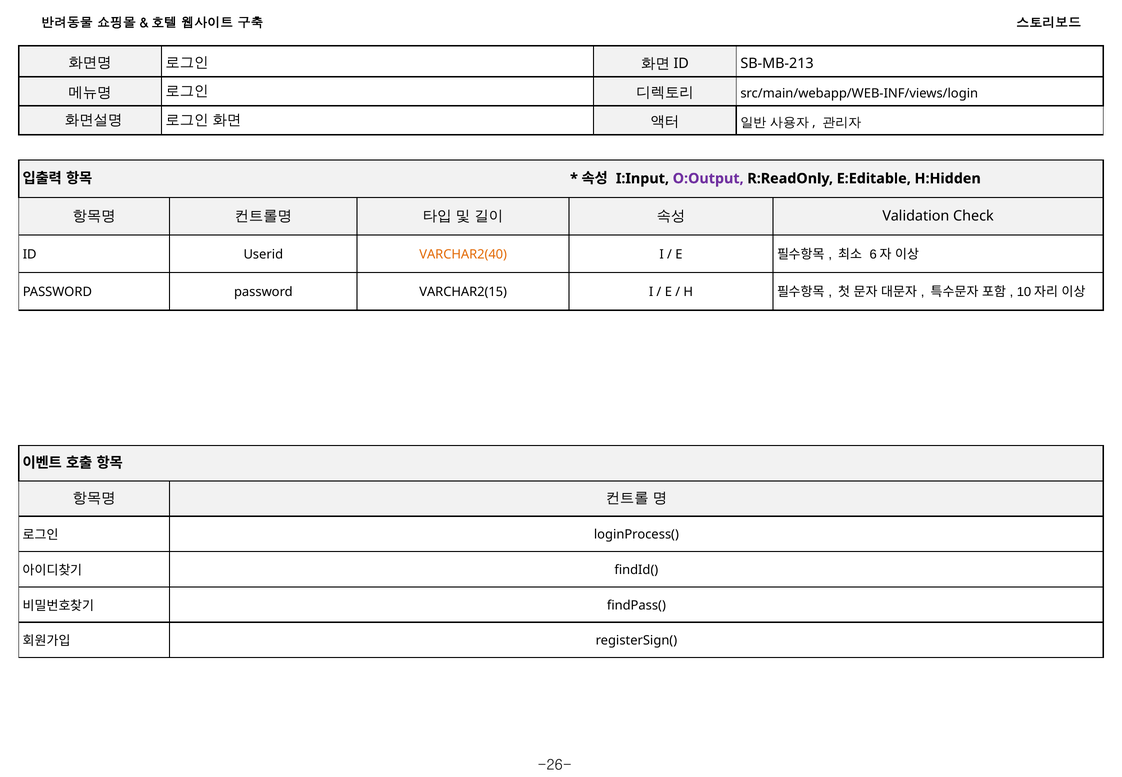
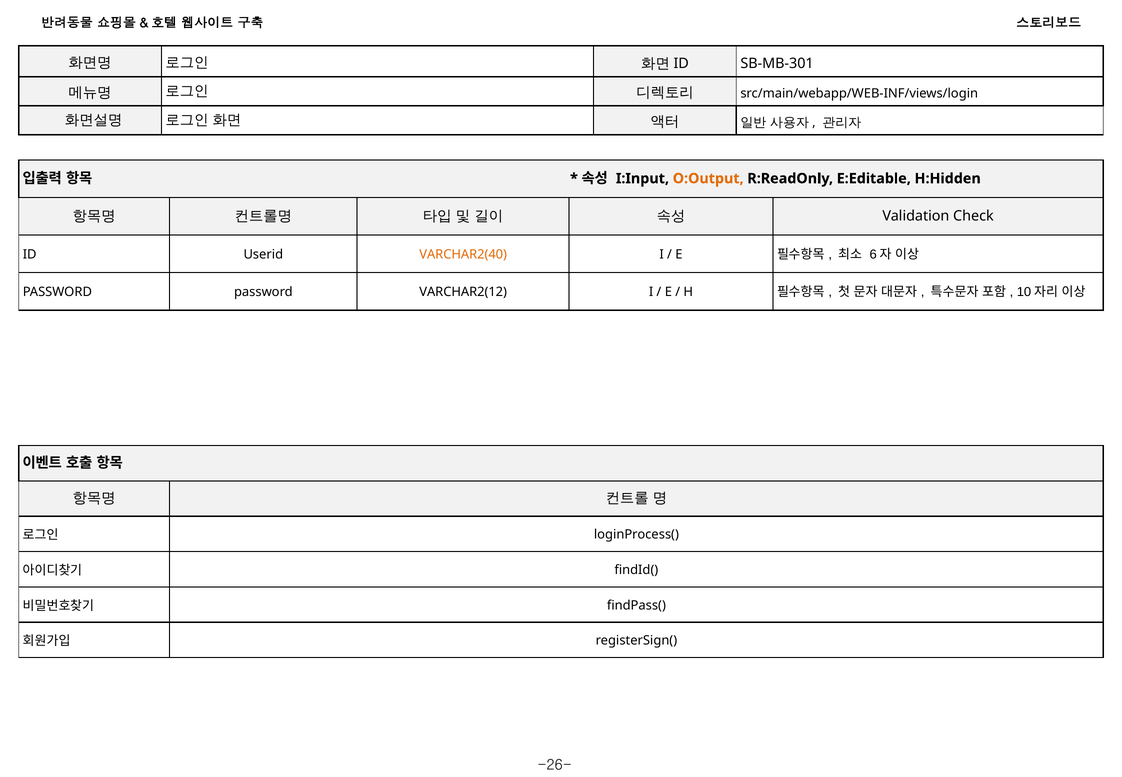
SB-MB-213: SB-MB-213 -> SB-MB-301
O:Output colour: purple -> orange
VARCHAR2(15: VARCHAR2(15 -> VARCHAR2(12
